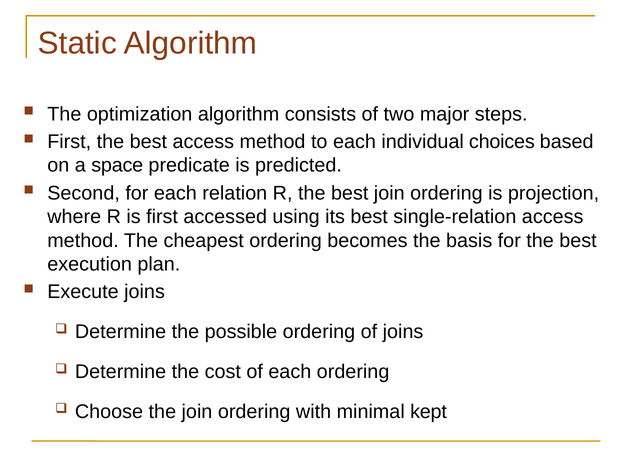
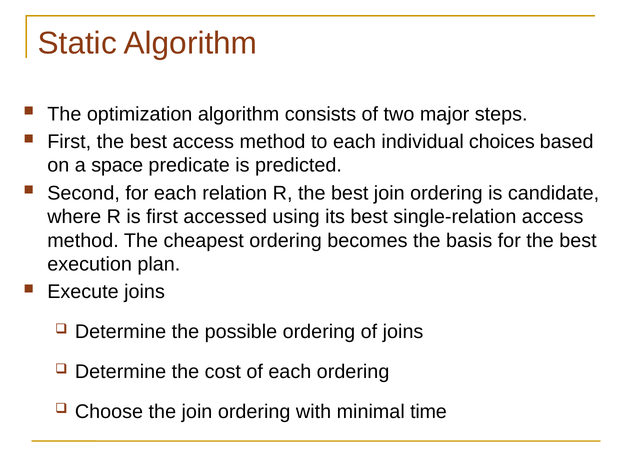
projection: projection -> candidate
kept: kept -> time
